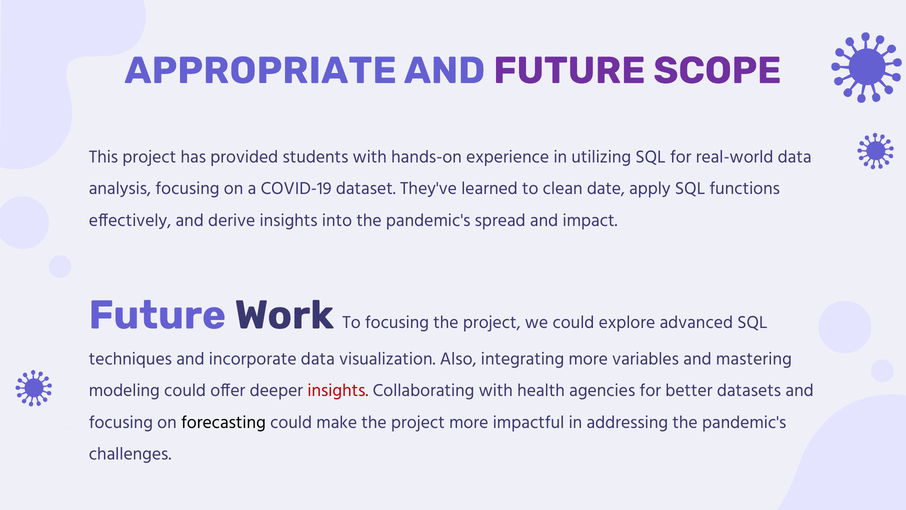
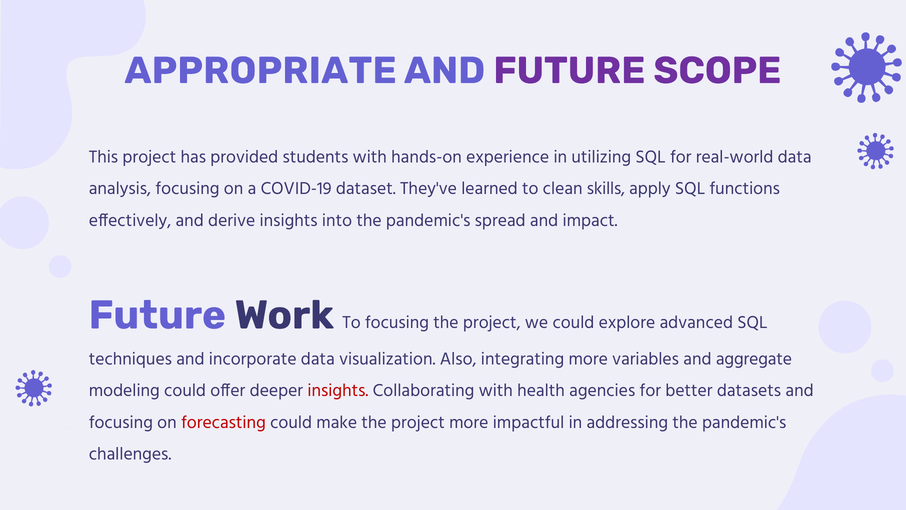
date: date -> skills
mastering: mastering -> aggregate
forecasting colour: black -> red
